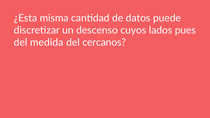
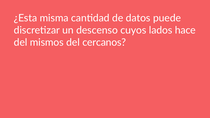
pues: pues -> hace
medida: medida -> mismos
